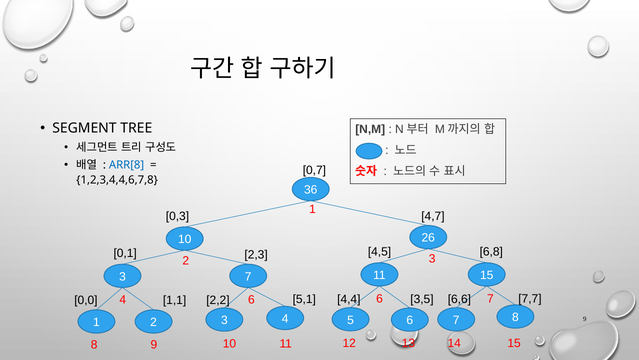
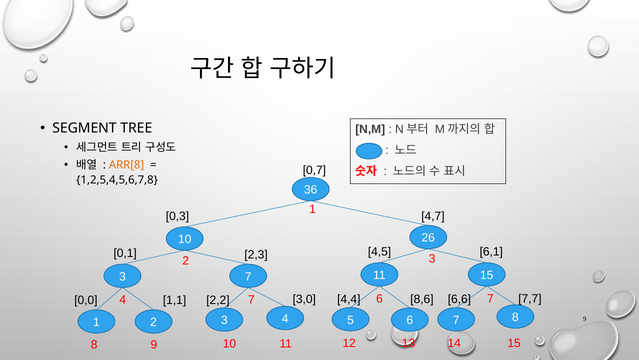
ARR[8 colour: blue -> orange
1,2,3,4,4,6,7,8: 1,2,3,4,4,6,7,8 -> 1,2,5,4,5,6,7,8
6,8: 6,8 -> 6,1
3,5: 3,5 -> 8,6
4 6: 6 -> 7
5,1: 5,1 -> 3,0
